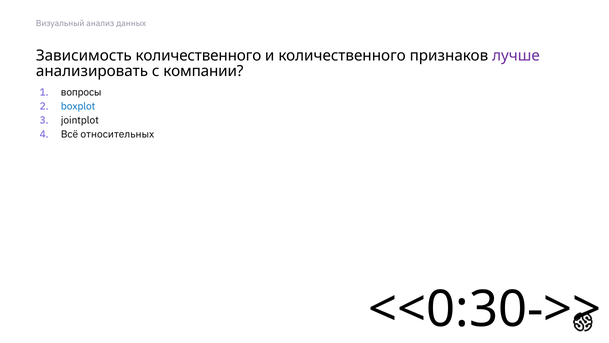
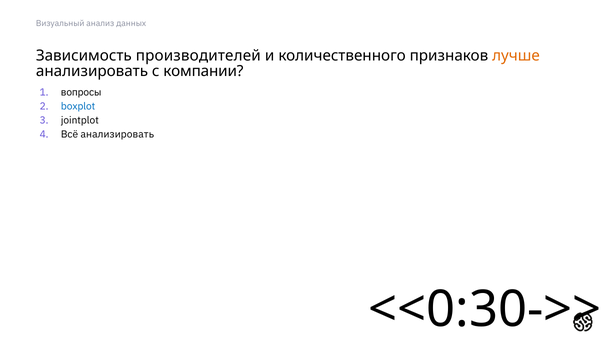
Зависимость количественного: количественного -> производителей
лучше colour: purple -> orange
Всё относительных: относительных -> анализировать
